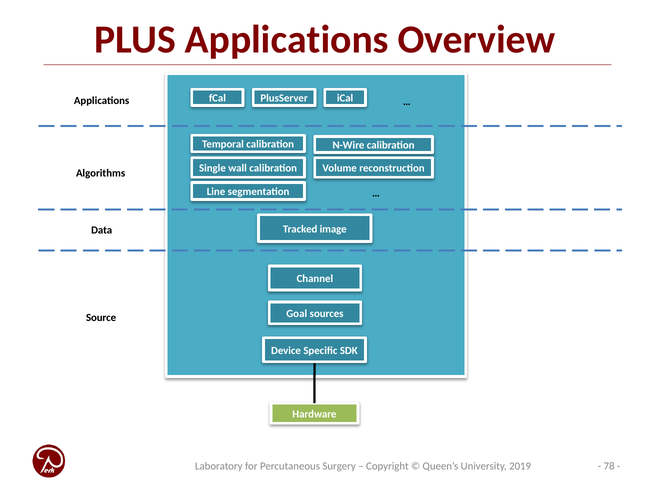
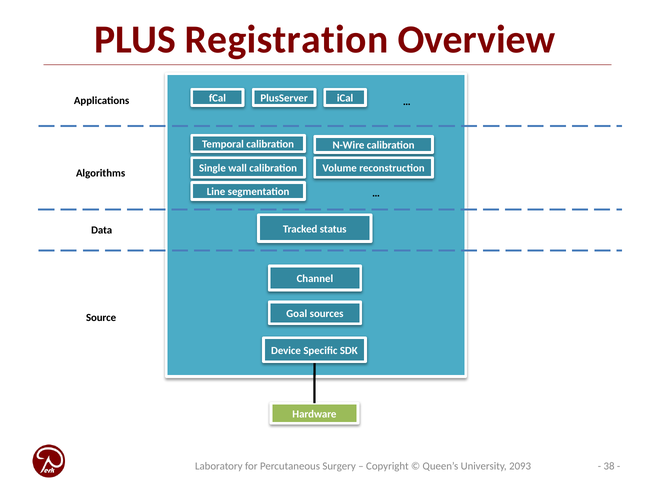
PLUS Applications: Applications -> Registration
image: image -> status
78: 78 -> 38
2019: 2019 -> 2093
